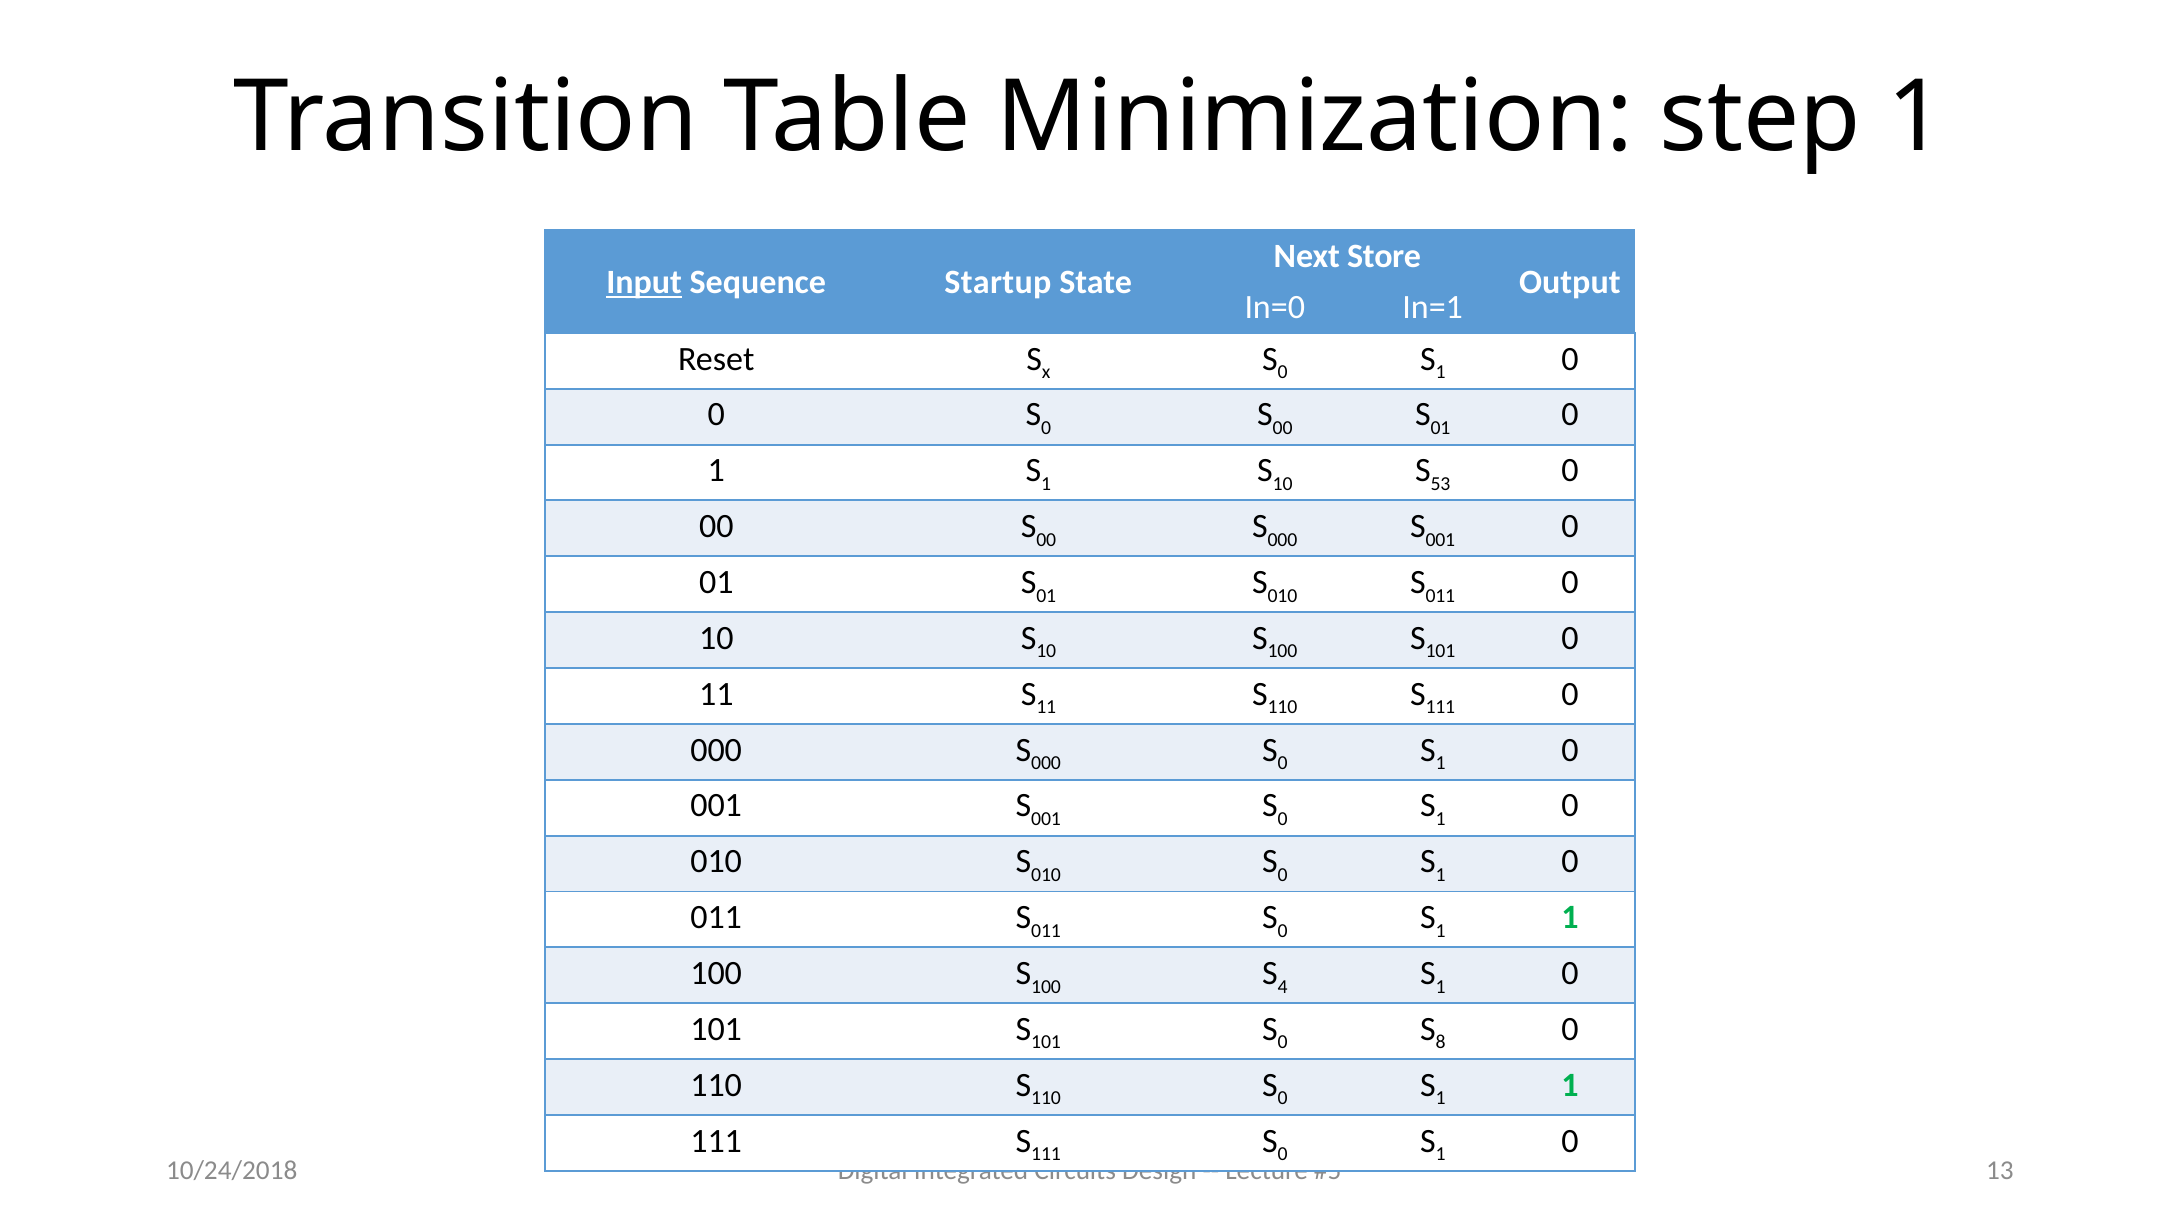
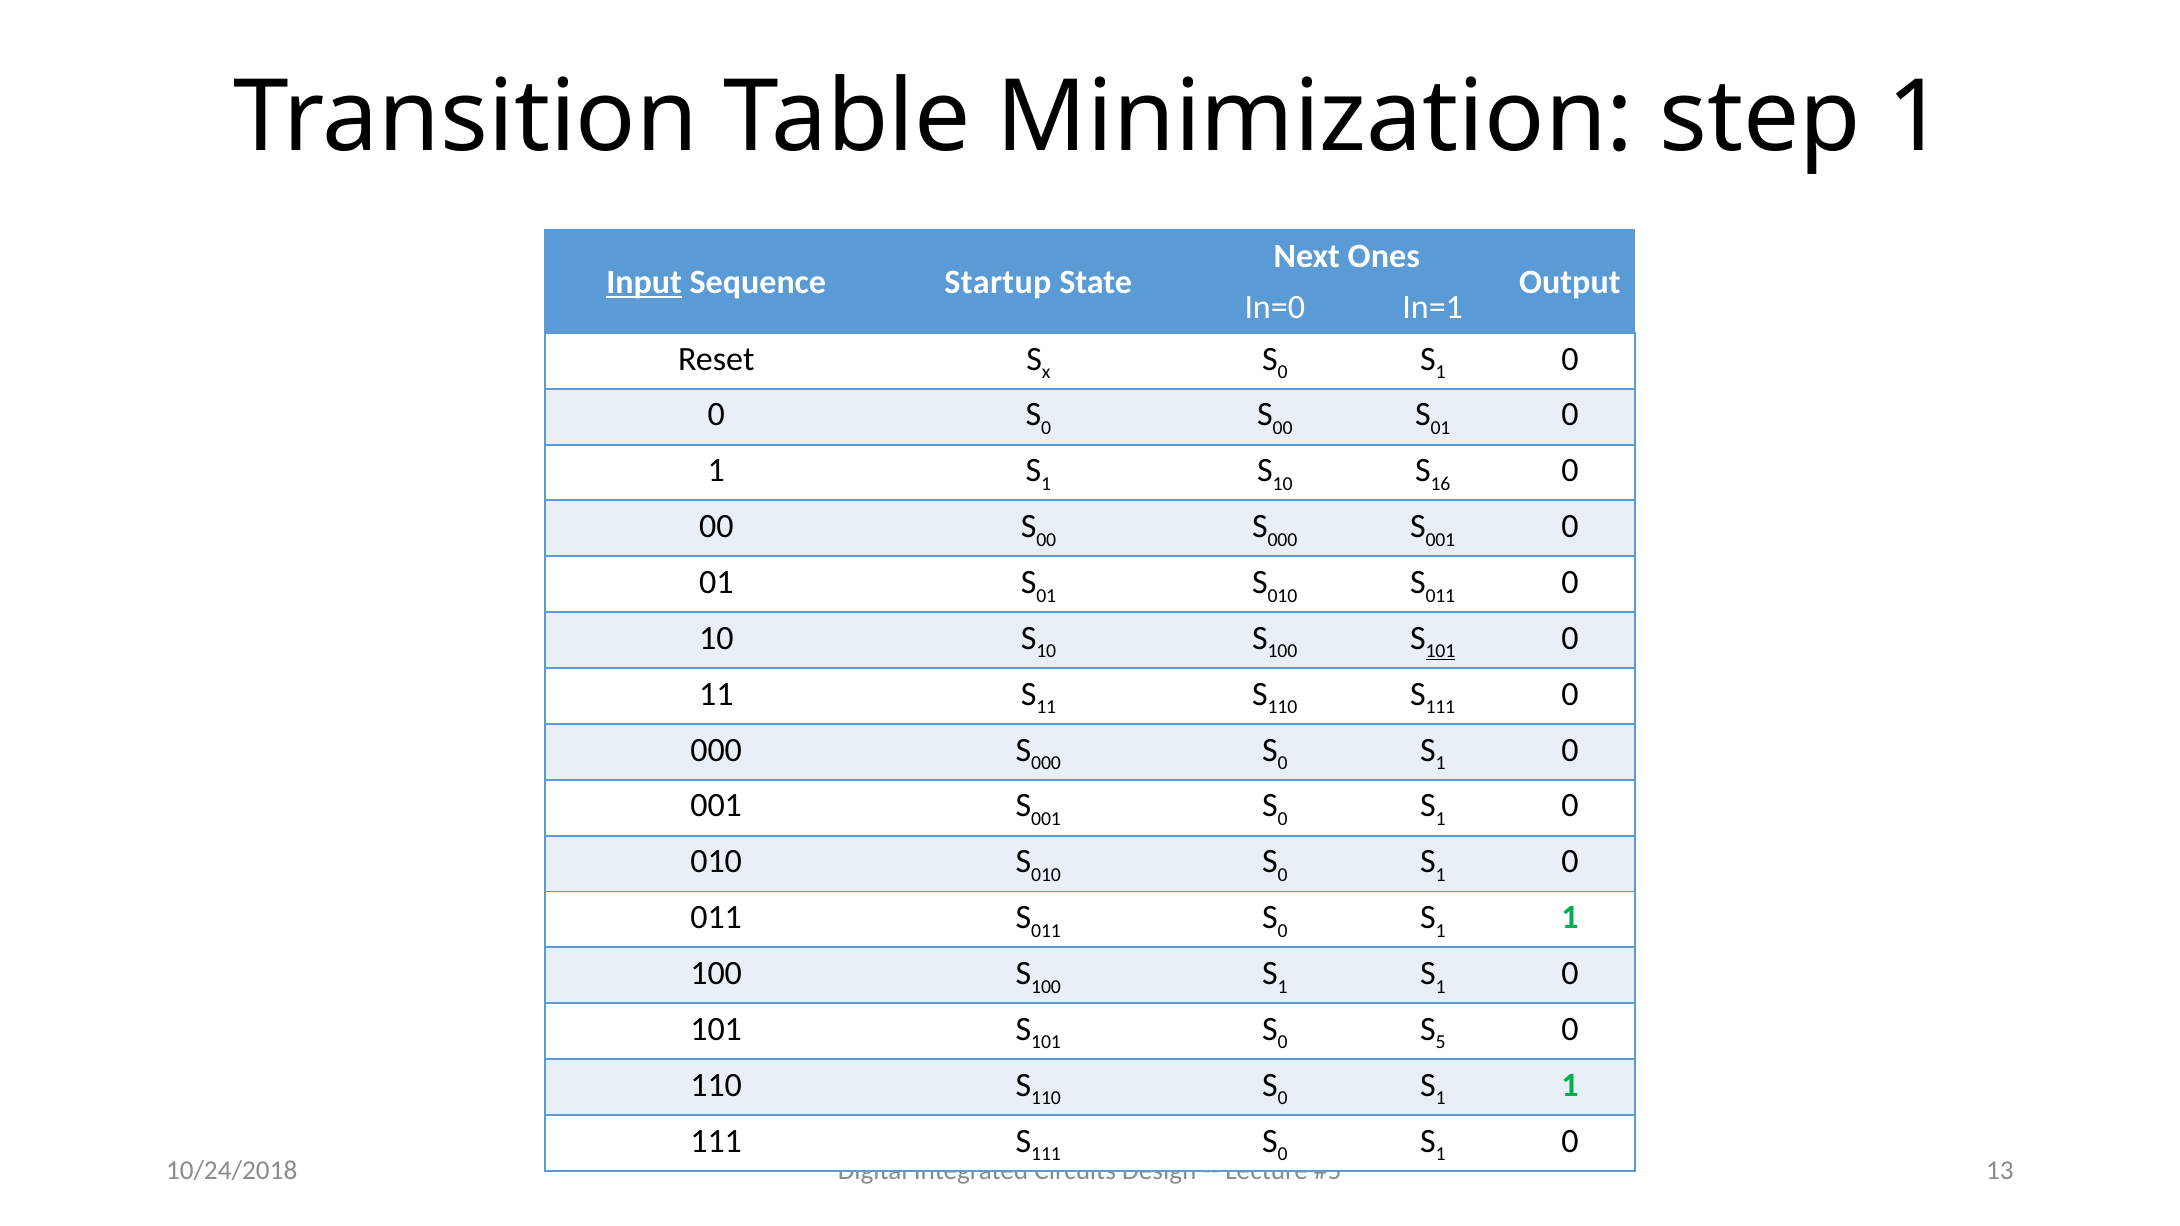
Store: Store -> Ones
53: 53 -> 16
101 at (1440, 651) underline: none -> present
4 at (1283, 987): 4 -> 1
8: 8 -> 5
